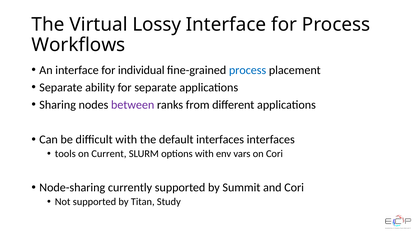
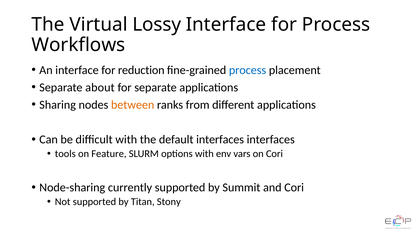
individual: individual -> reduction
ability: ability -> about
between colour: purple -> orange
Current: Current -> Feature
Study: Study -> Stony
